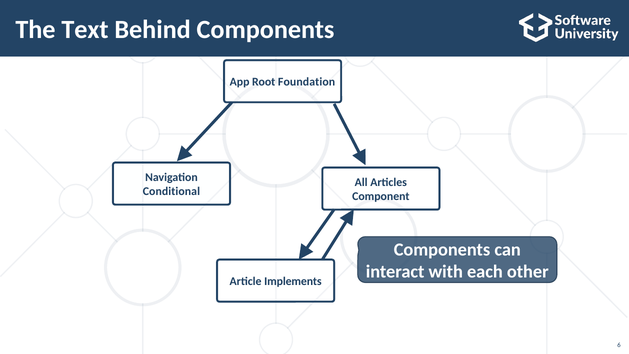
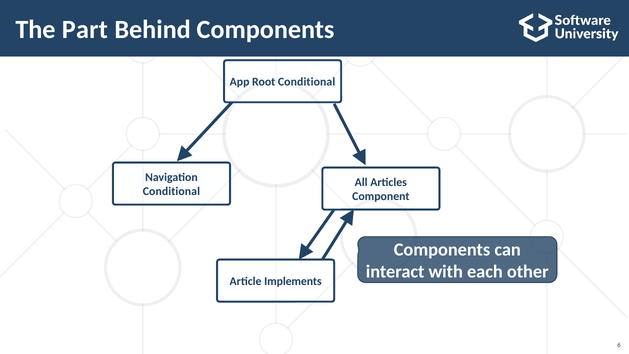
Text: Text -> Part
Root Foundation: Foundation -> Conditional
